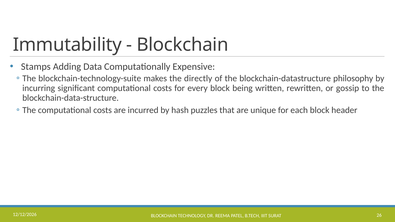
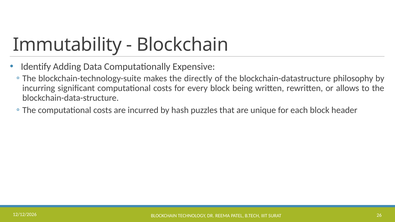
Stamps: Stamps -> Identify
gossip: gossip -> allows
